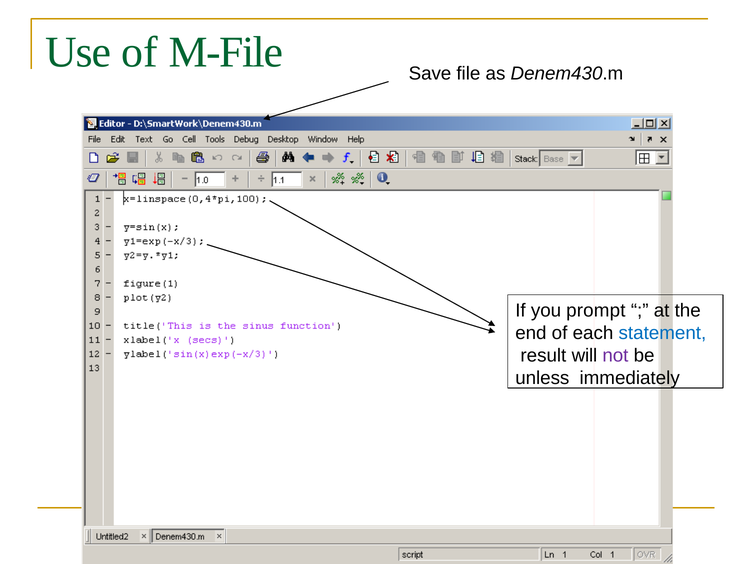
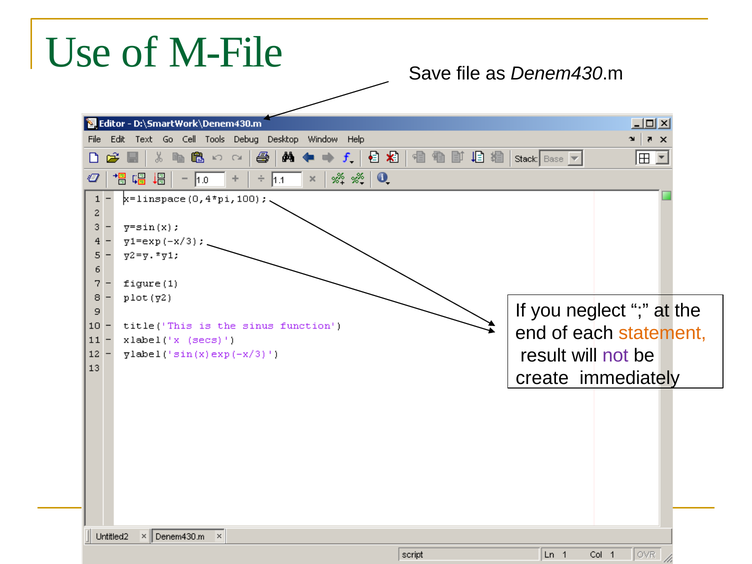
prompt: prompt -> neglect
statement colour: blue -> orange
unless: unless -> create
